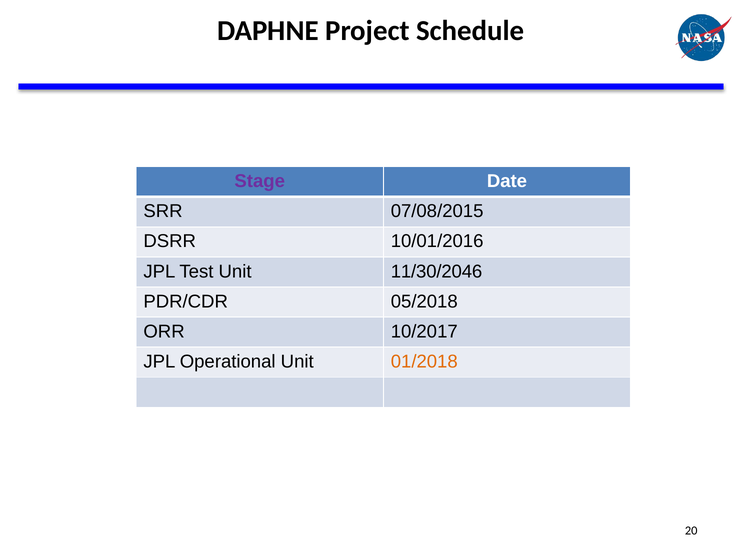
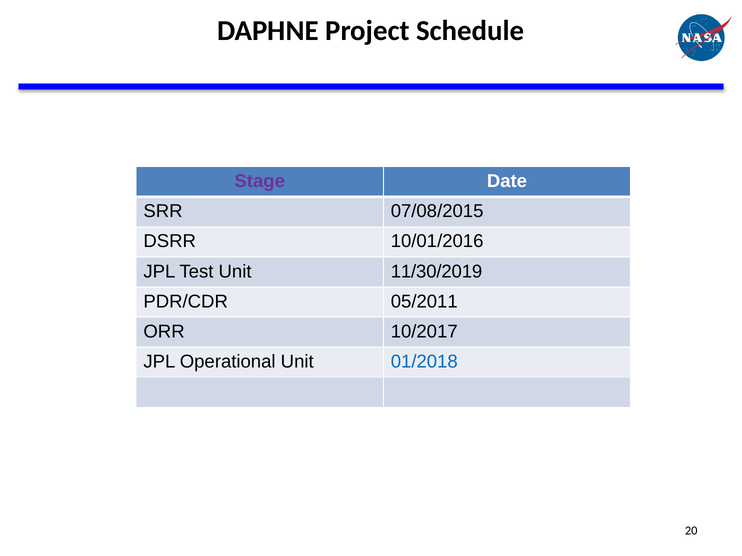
11/30/2046: 11/30/2046 -> 11/30/2019
05/2018: 05/2018 -> 05/2011
01/2018 colour: orange -> blue
